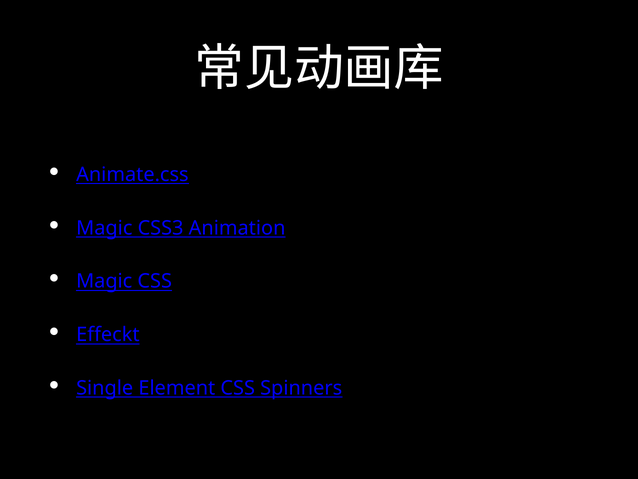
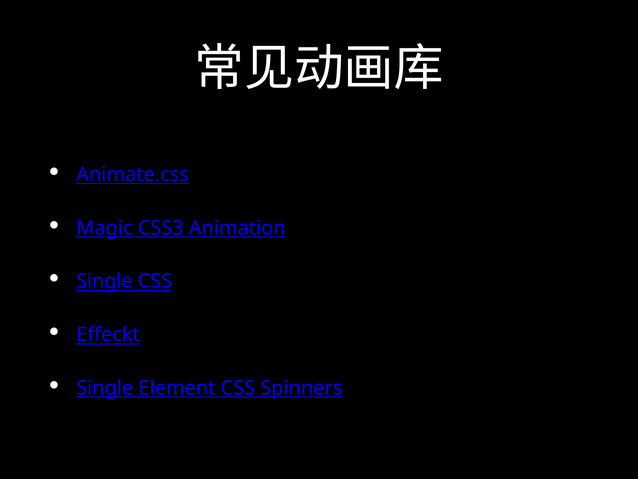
Magic at (104, 281): Magic -> Single
